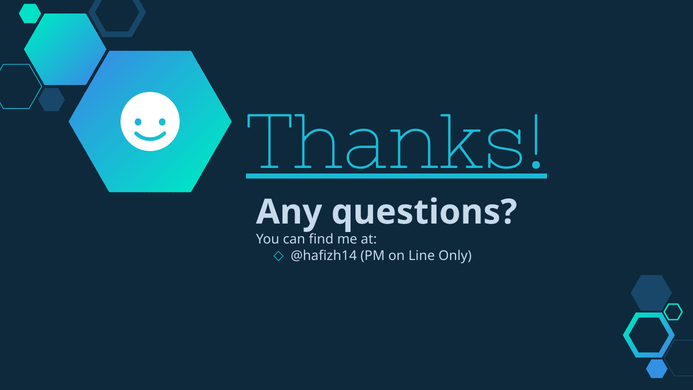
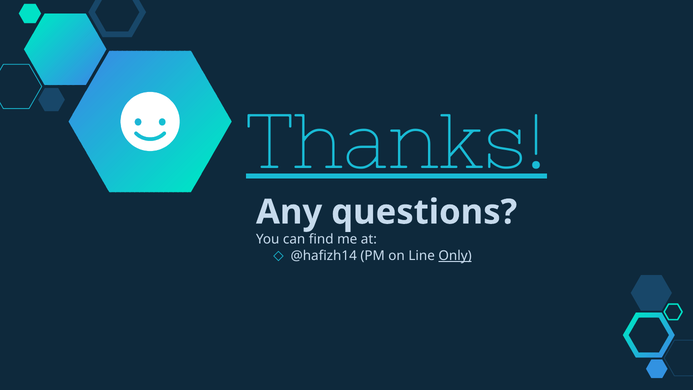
Only underline: none -> present
